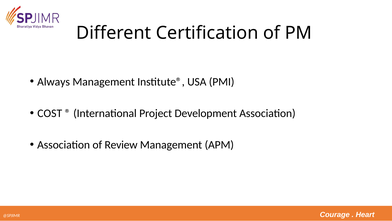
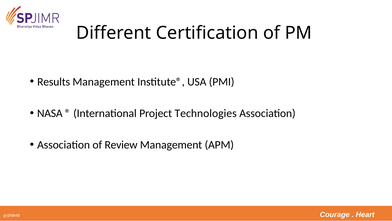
Always: Always -> Results
COST: COST -> NASA
Development: Development -> Technologies
